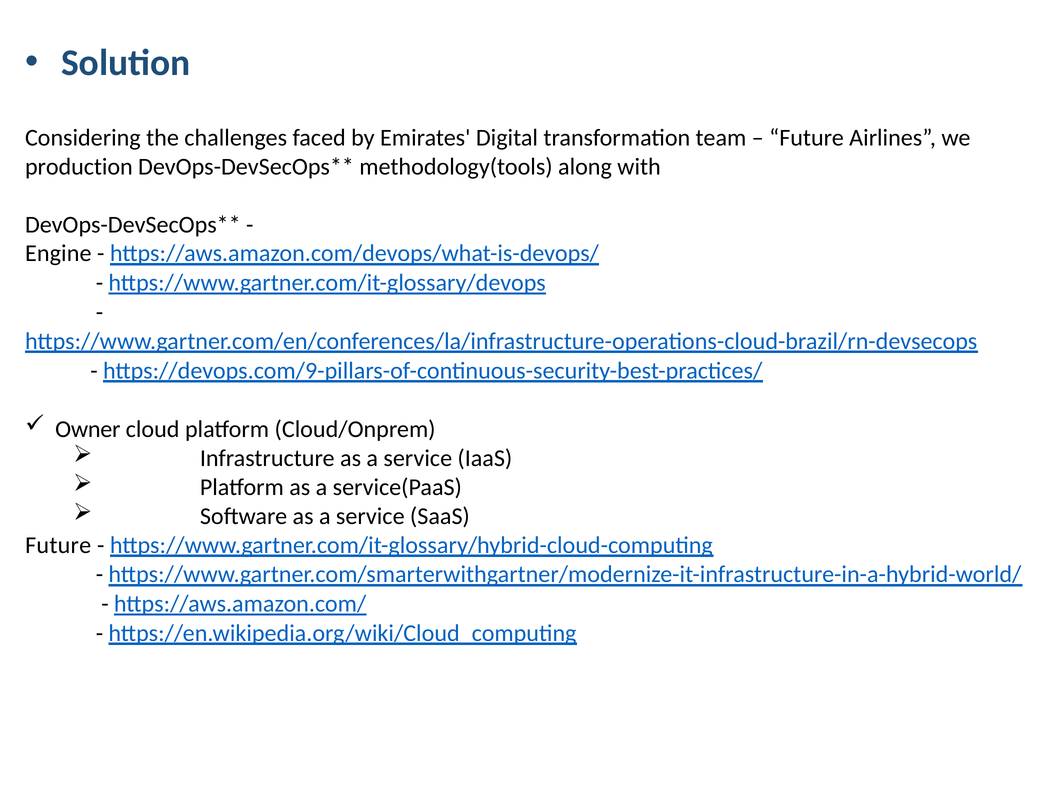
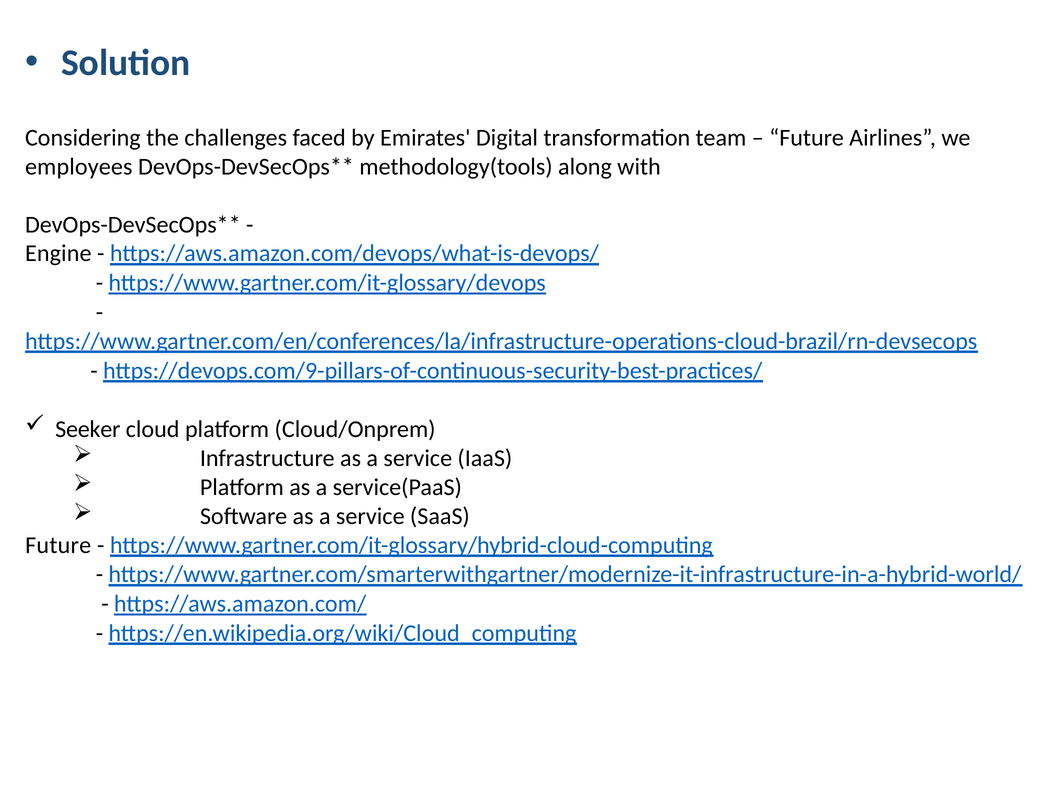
production: production -> employees
Owner: Owner -> Seeker
